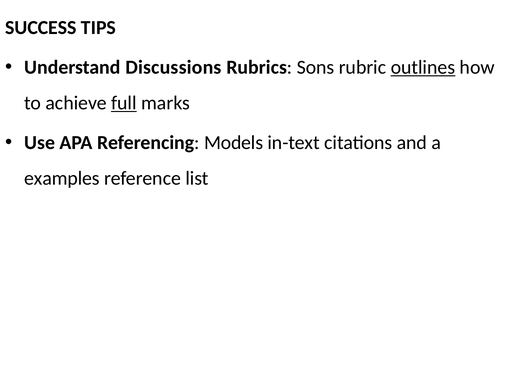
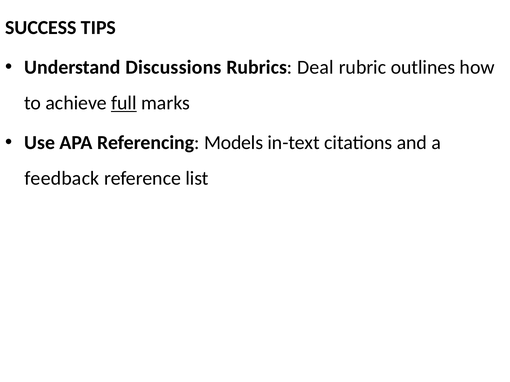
Sons: Sons -> Deal
outlines underline: present -> none
examples: examples -> feedback
